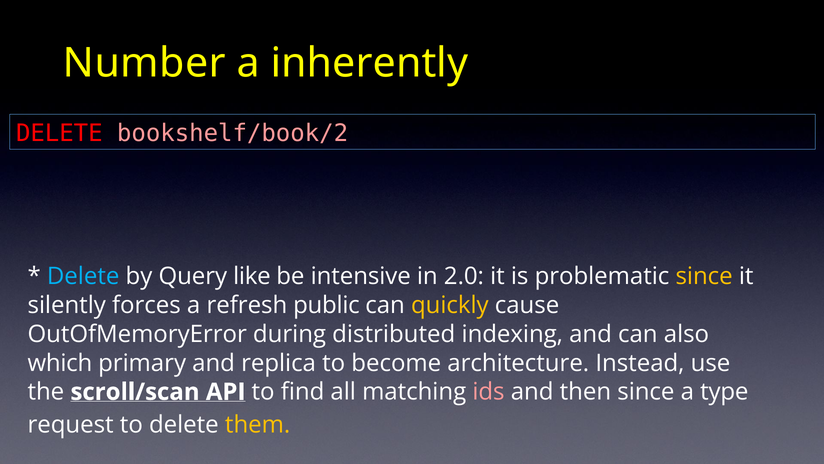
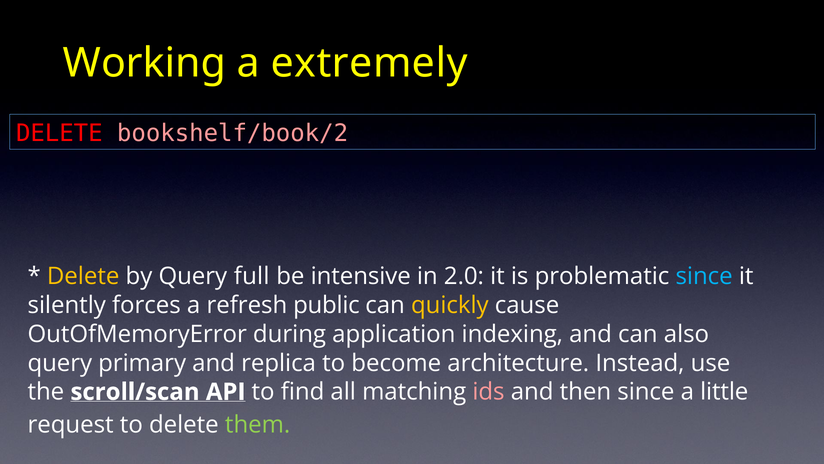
Number: Number -> Working
inherently: inherently -> extremely
Delete at (83, 276) colour: light blue -> yellow
like: like -> full
since at (704, 276) colour: yellow -> light blue
distributed: distributed -> application
which at (60, 363): which -> query
type: type -> little
them colour: yellow -> light green
